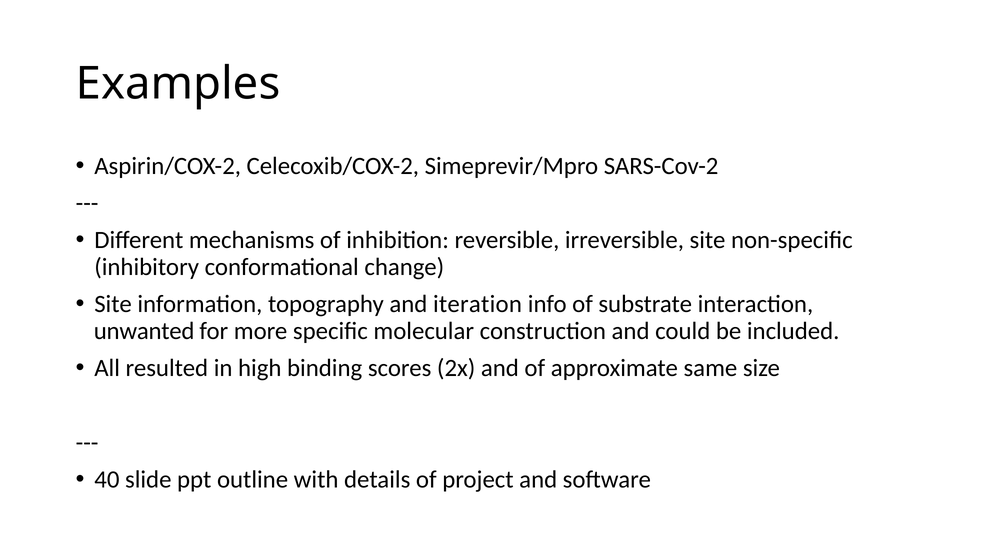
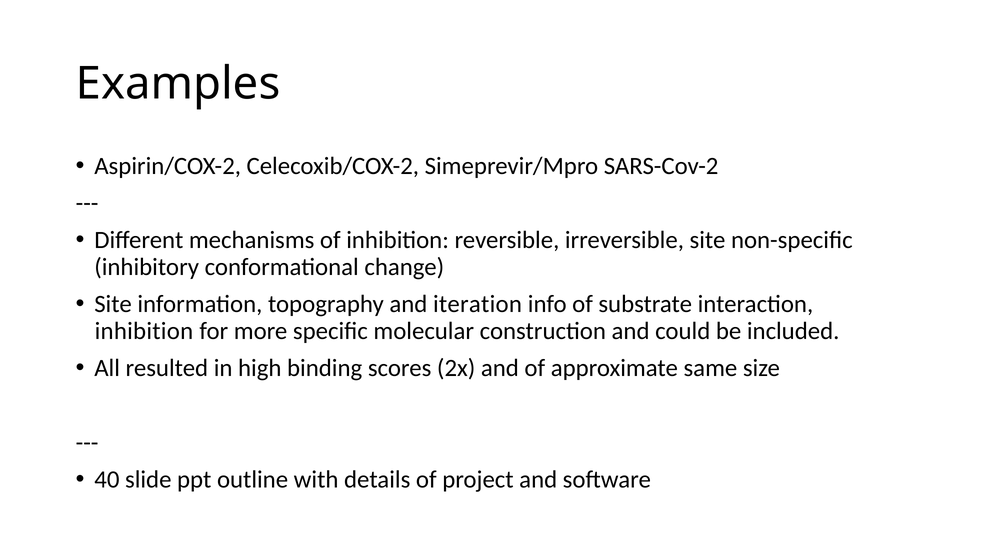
unwanted at (144, 331): unwanted -> inhibition
